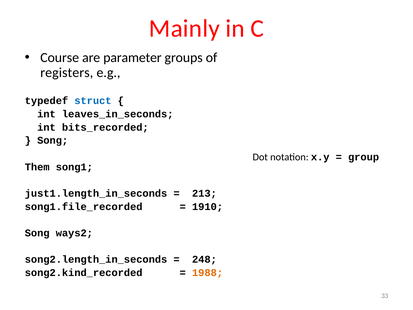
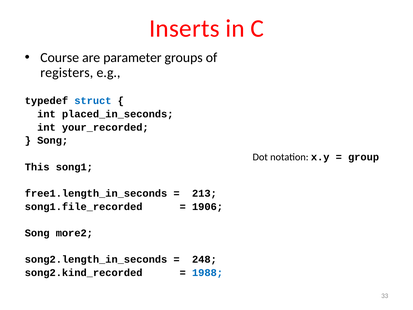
Mainly: Mainly -> Inserts
leaves_in_seconds: leaves_in_seconds -> placed_in_seconds
bits_recorded: bits_recorded -> your_recorded
Them: Them -> This
just1.length_in_seconds: just1.length_in_seconds -> free1.length_in_seconds
1910: 1910 -> 1906
ways2: ways2 -> more2
1988 colour: orange -> blue
